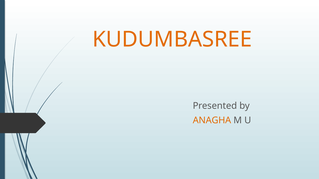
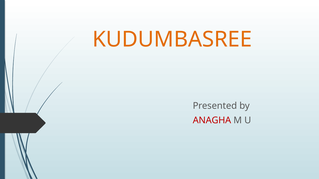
ANAGHA colour: orange -> red
